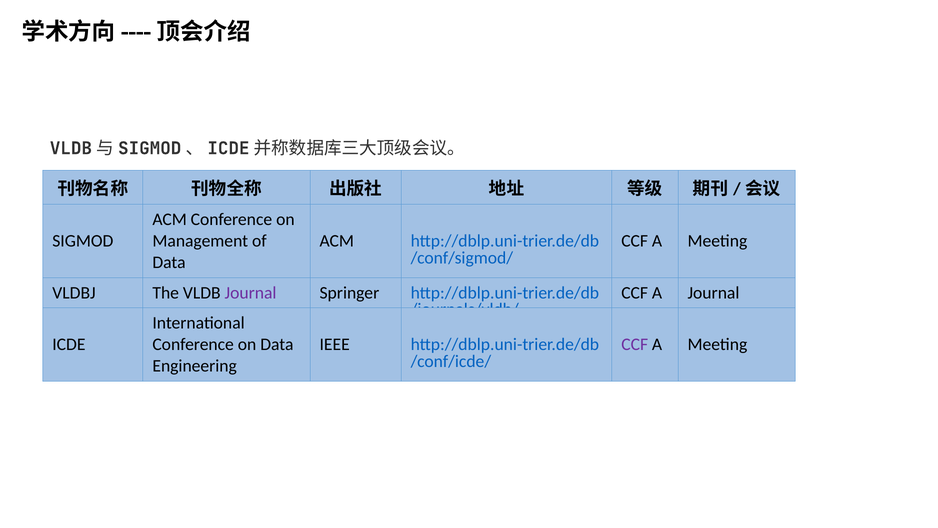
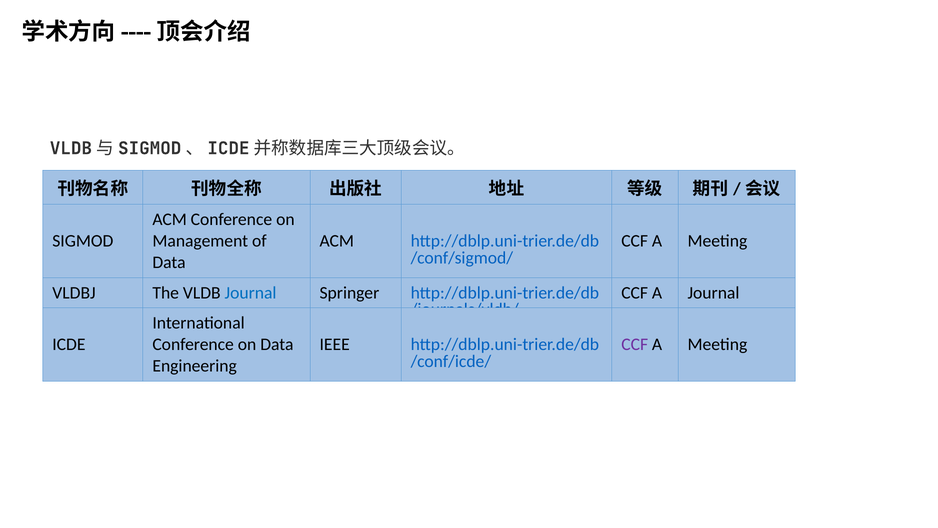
Journal at (251, 293) colour: purple -> blue
